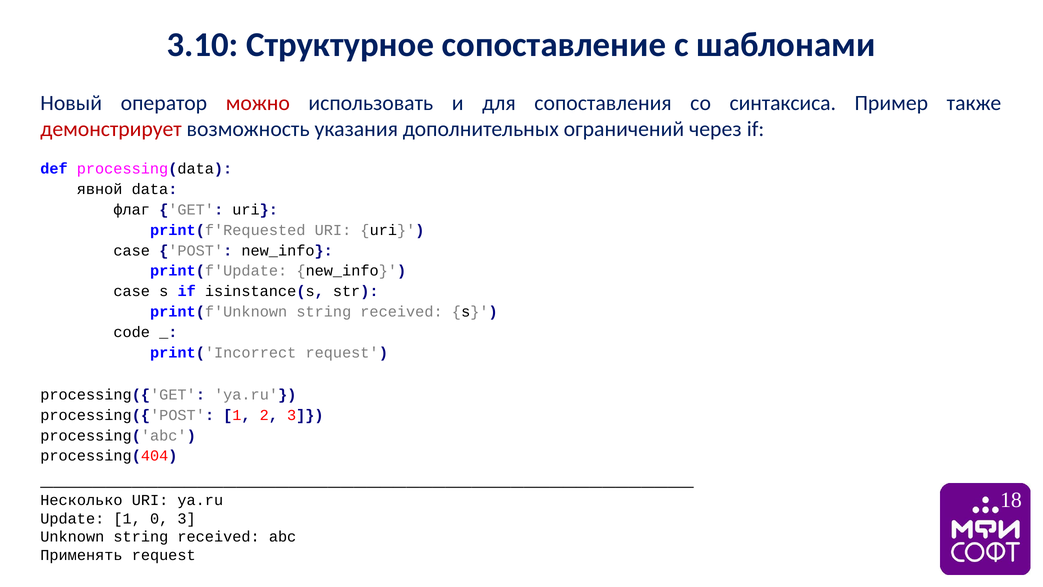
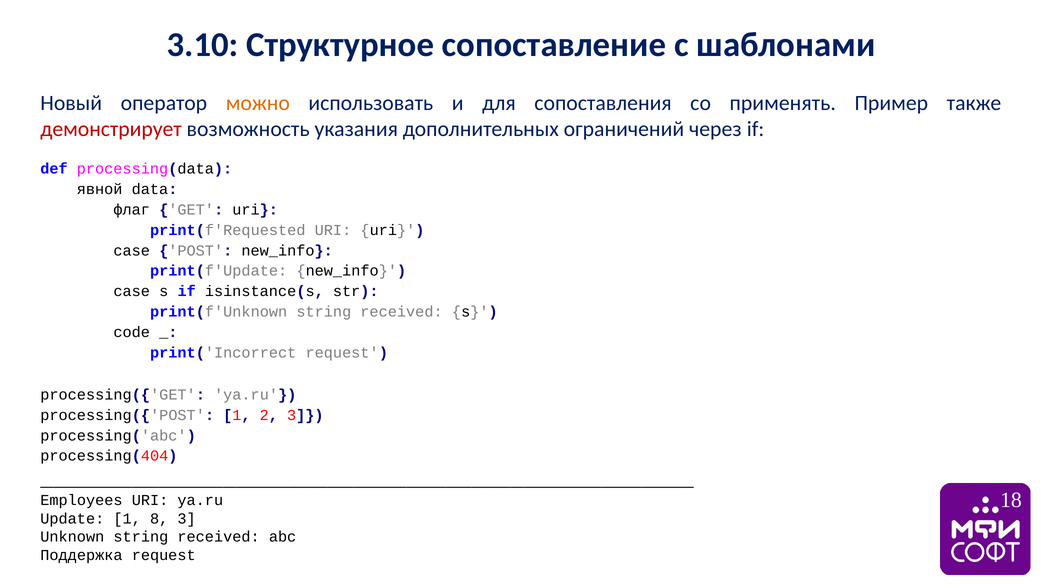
можно colour: red -> orange
синтаксиса: синтаксиса -> применять
Несколько: Несколько -> Employees
0: 0 -> 8
Применять: Применять -> Поддержка
